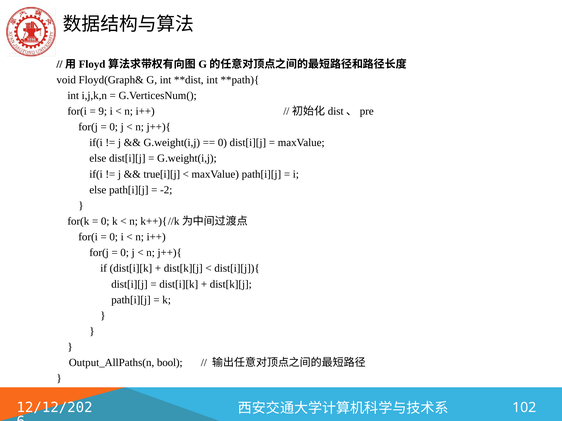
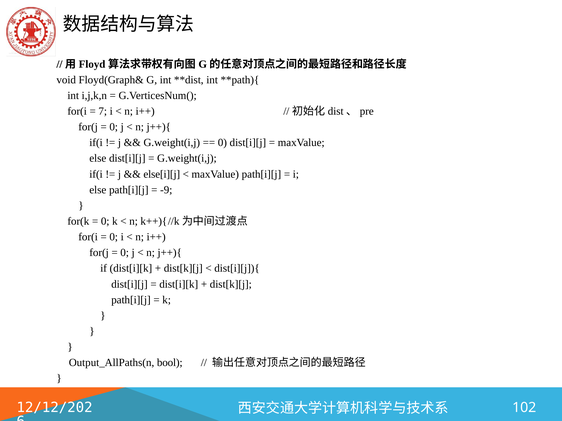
9: 9 -> 7
true[i][j: true[i][j -> else[i][j
-2: -2 -> -9
